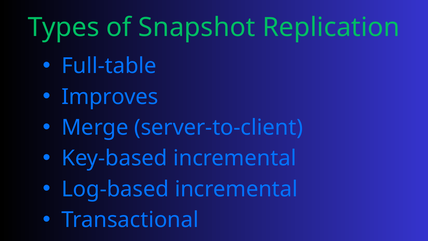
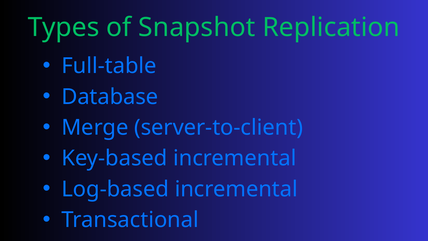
Improves: Improves -> Database
